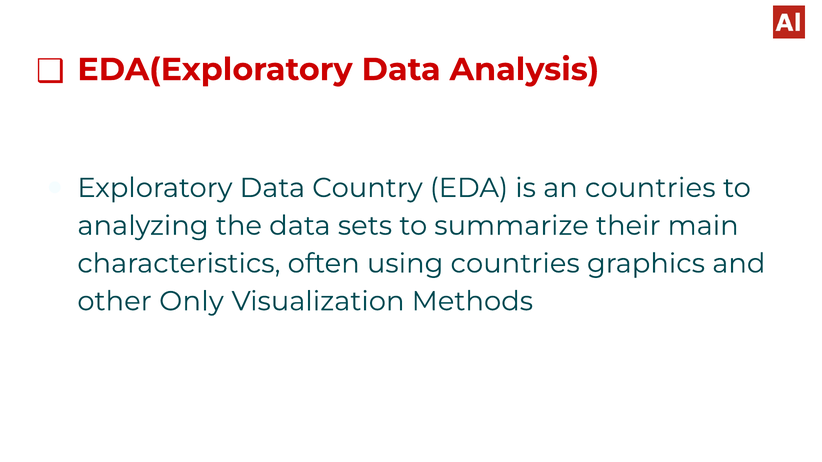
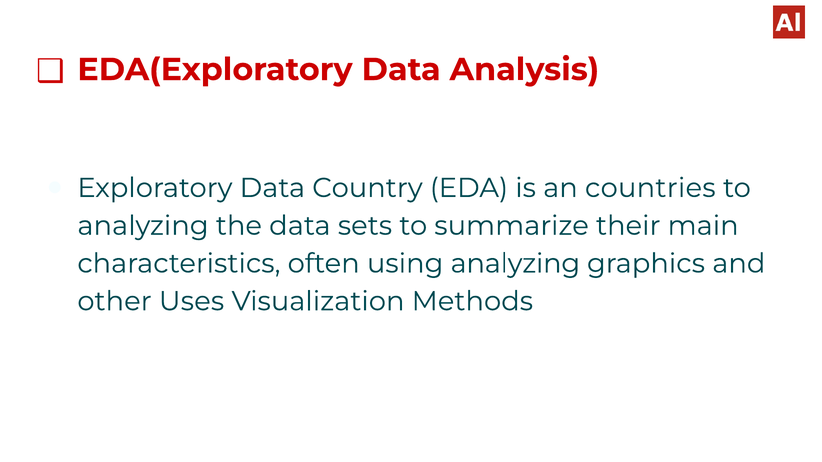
using countries: countries -> analyzing
Only: Only -> Uses
